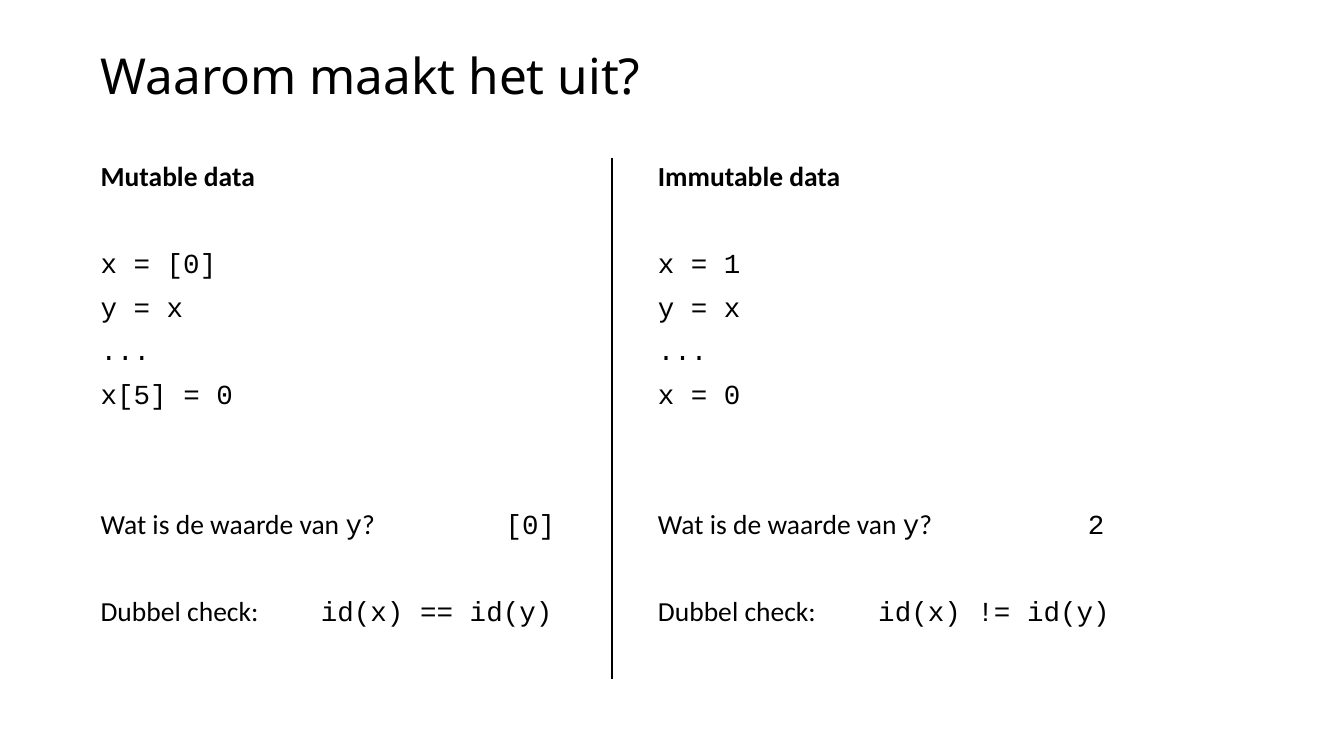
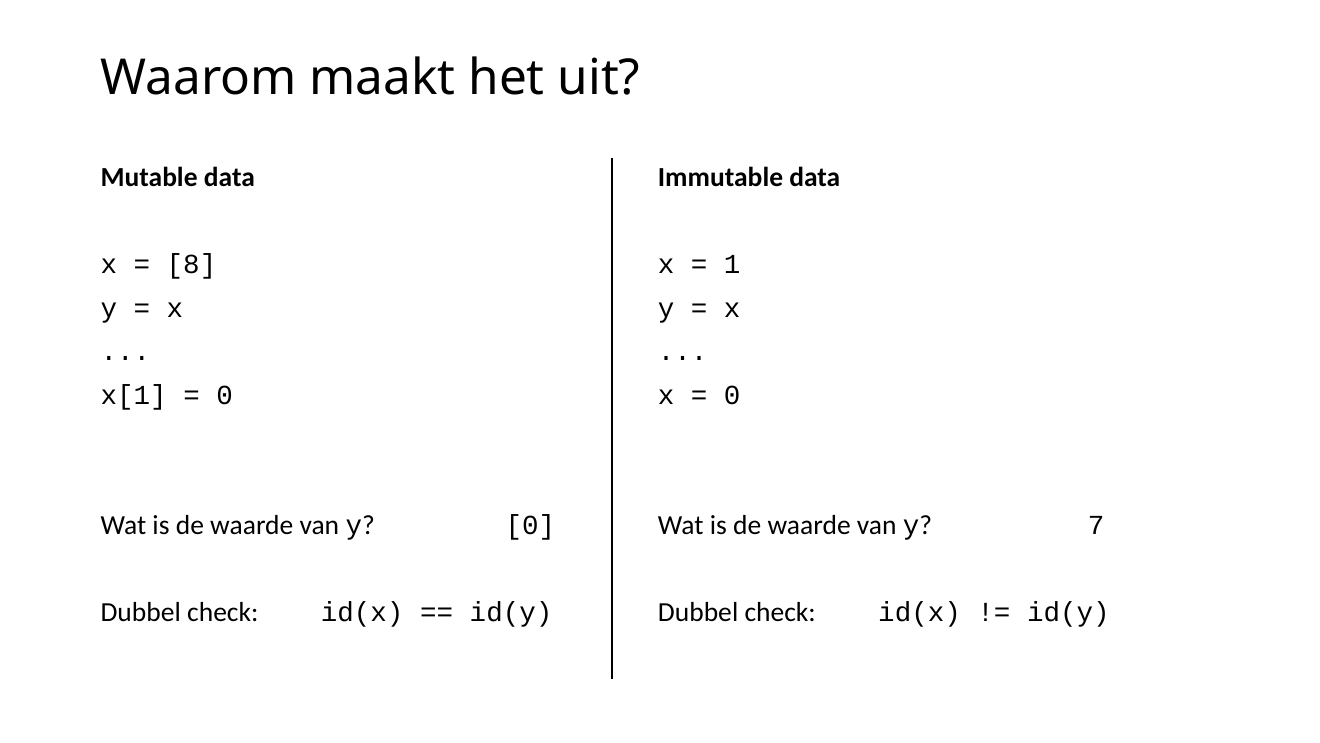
0 at (191, 264): 0 -> 8
x[5: x[5 -> x[1
2: 2 -> 7
